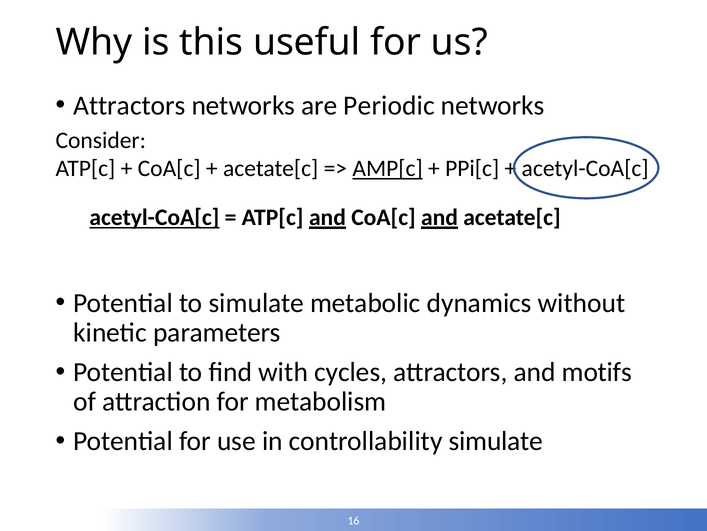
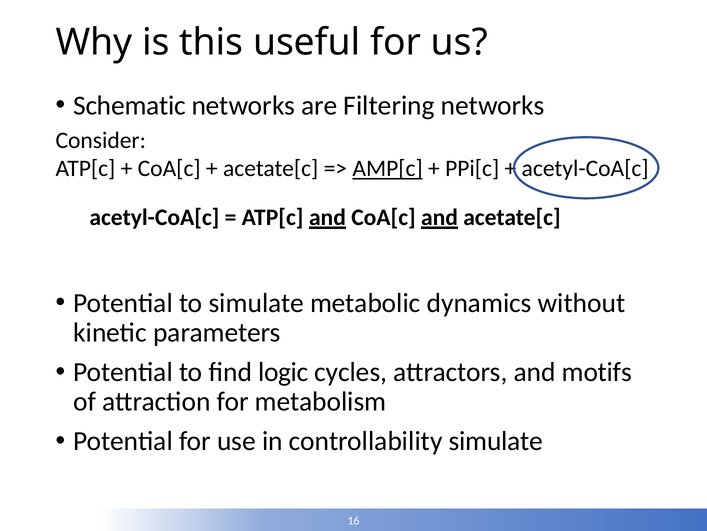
Attractors at (129, 105): Attractors -> Schematic
Periodic: Periodic -> Filtering
acetyl-CoA[c at (154, 217) underline: present -> none
with: with -> logic
